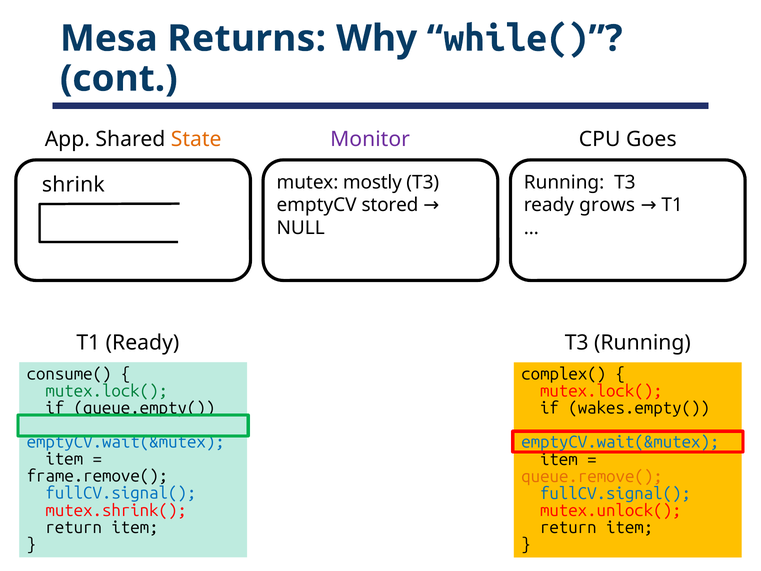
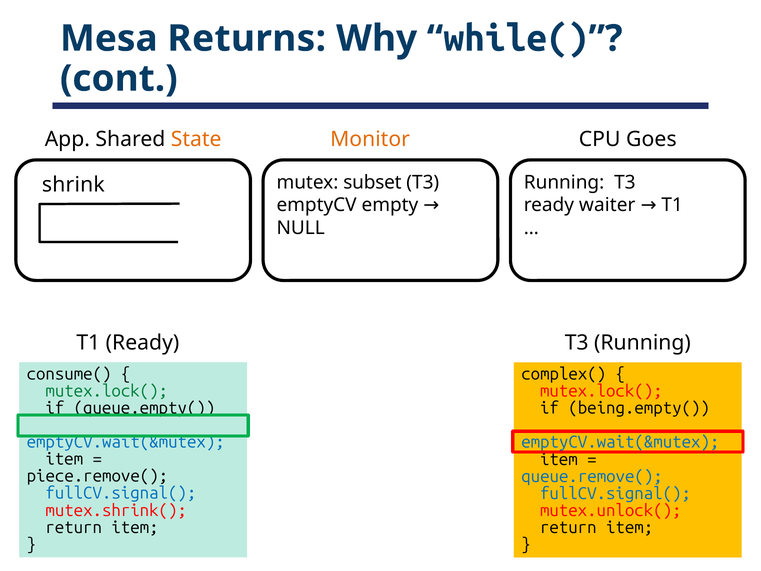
Monitor colour: purple -> orange
mostly: mostly -> subset
stored: stored -> empty
grows: grows -> waiter
wakes.empty(: wakes.empty( -> being.empty(
frame.remove(: frame.remove( -> piece.remove(
queue.remove( colour: orange -> blue
